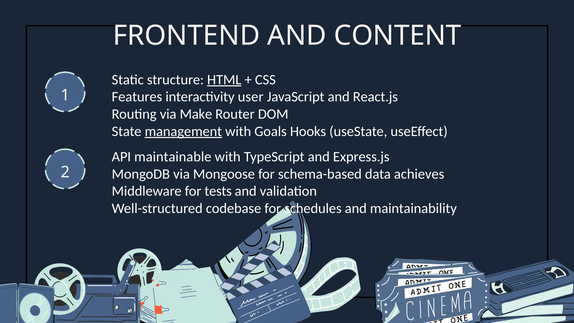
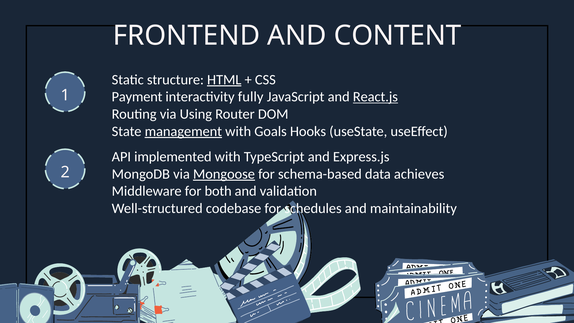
Features: Features -> Payment
user: user -> fully
React.js underline: none -> present
Make: Make -> Using
maintainable: maintainable -> implemented
Mongoose underline: none -> present
tests: tests -> both
